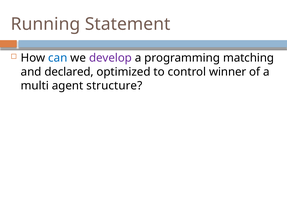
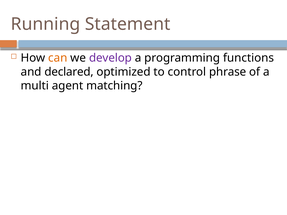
can colour: blue -> orange
matching: matching -> functions
winner: winner -> phrase
structure: structure -> matching
